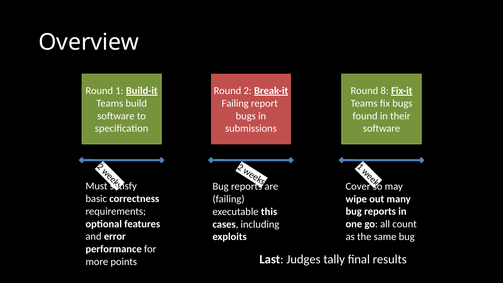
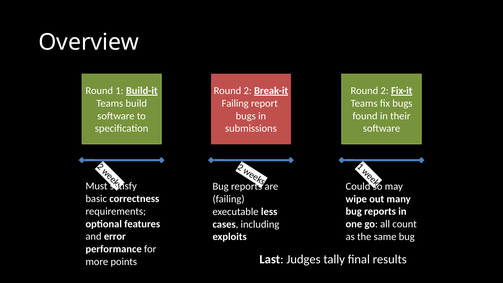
8 at (385, 91): 8 -> 2
Cover: Cover -> Could
this: this -> less
